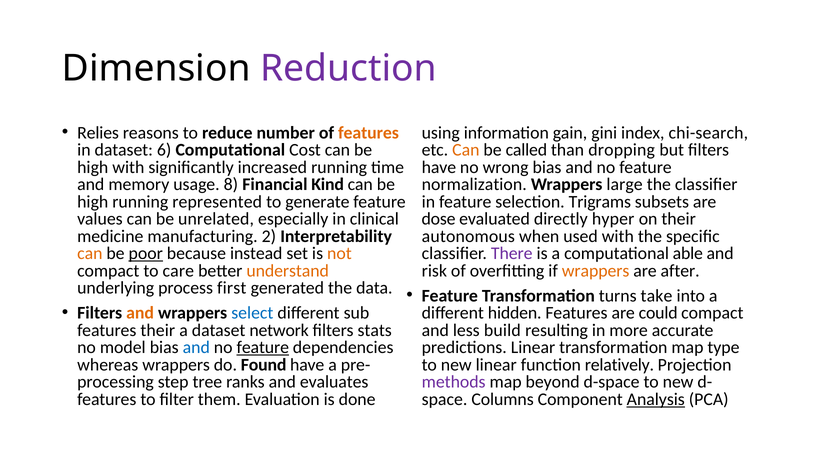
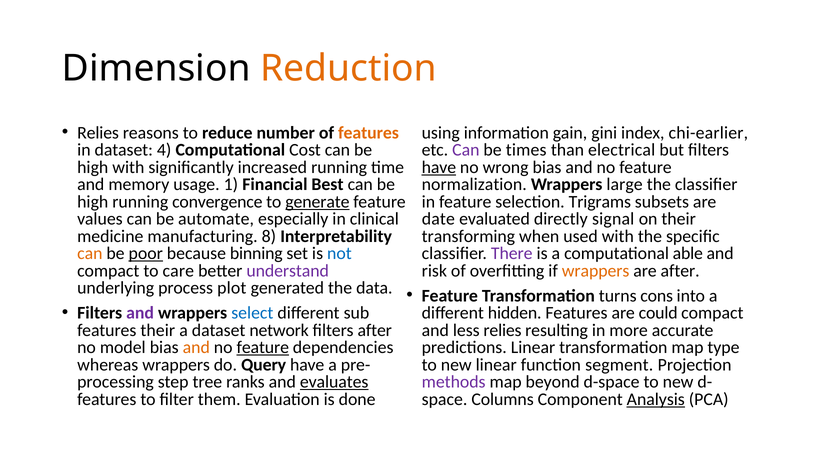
Reduction colour: purple -> orange
chi-search: chi-search -> chi-earlier
6: 6 -> 4
Can at (466, 150) colour: orange -> purple
called: called -> times
dropping: dropping -> electrical
have at (439, 167) underline: none -> present
8: 8 -> 1
Kind: Kind -> Best
represented: represented -> convergence
generate underline: none -> present
unrelated: unrelated -> automate
dose: dose -> date
hyper: hyper -> signal
2: 2 -> 8
autonomous: autonomous -> transforming
instead: instead -> binning
not colour: orange -> blue
understand colour: orange -> purple
first: first -> plot
take: take -> cons
and at (140, 313) colour: orange -> purple
filters stats: stats -> after
less build: build -> relies
and at (196, 348) colour: blue -> orange
Found: Found -> Query
relatively: relatively -> segment
evaluates underline: none -> present
